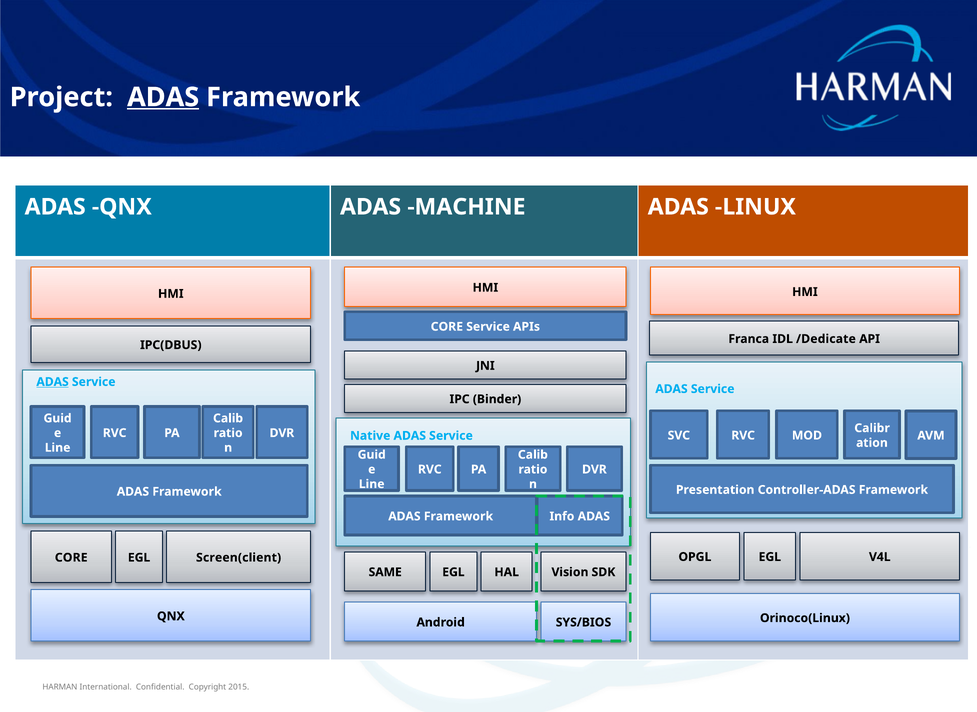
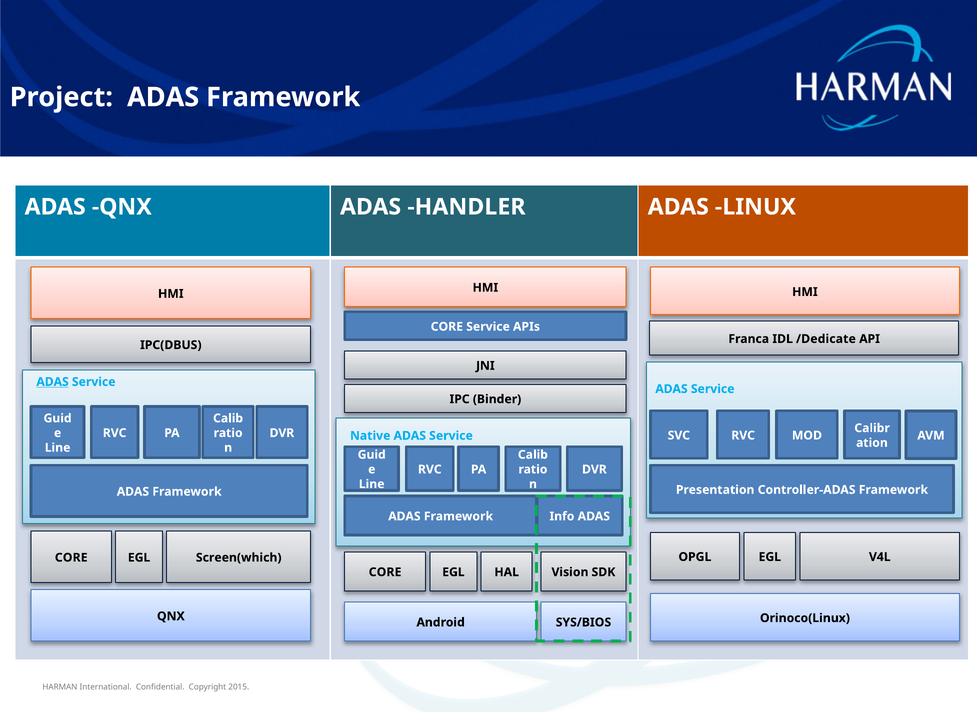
ADAS at (163, 97) underline: present -> none
MACHINE: MACHINE -> HANDLER
Screen(client: Screen(client -> Screen(which
SAME at (385, 572): SAME -> CORE
